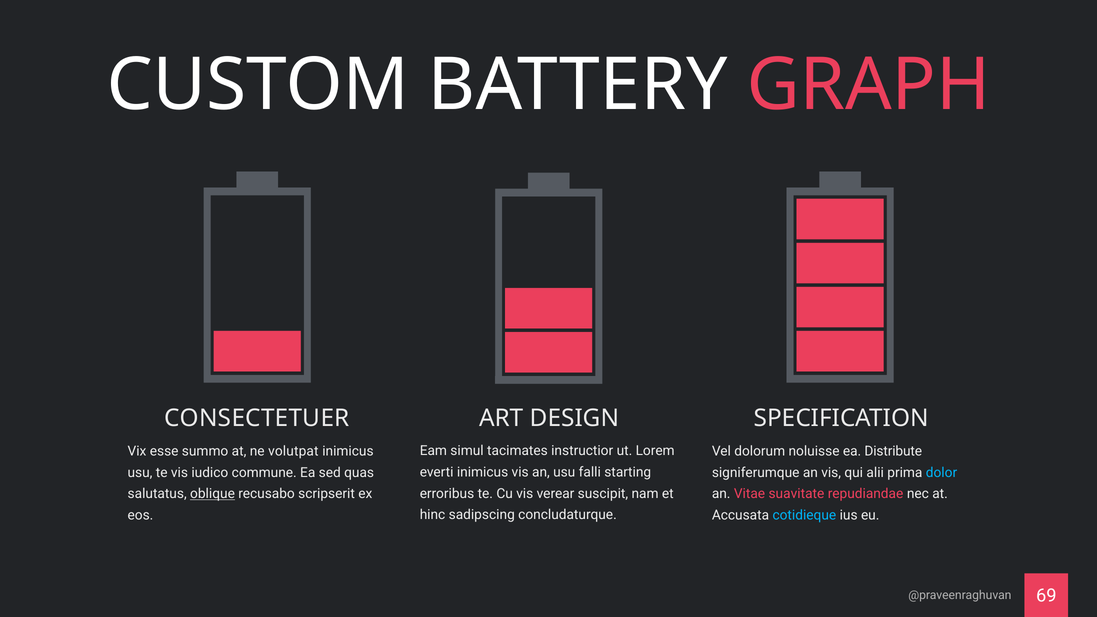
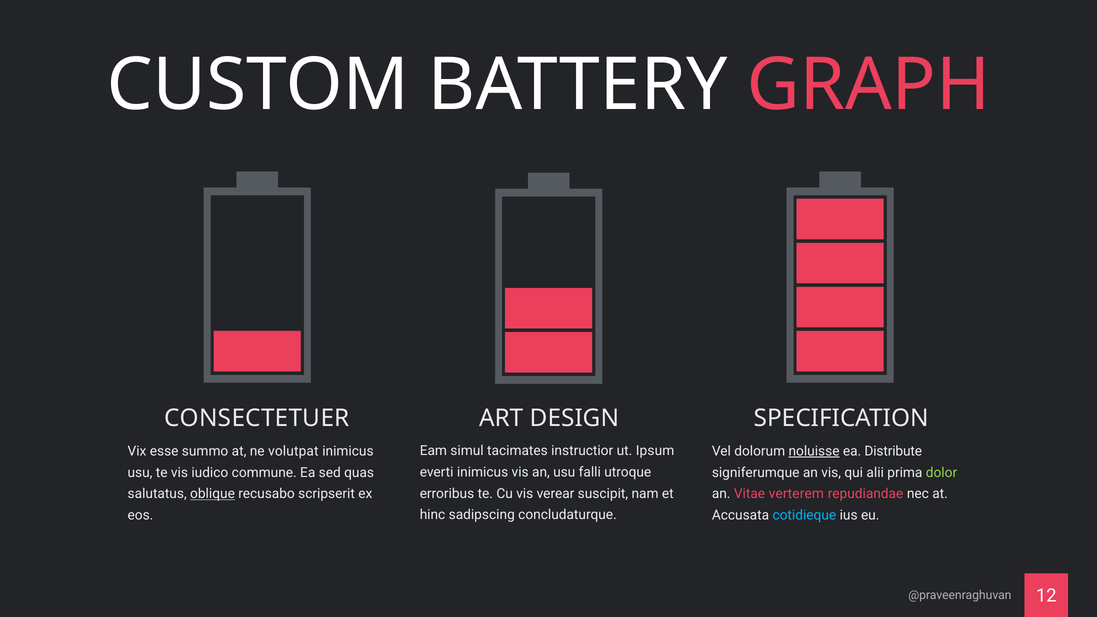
Lorem: Lorem -> Ipsum
noluisse underline: none -> present
starting: starting -> utroque
dolor colour: light blue -> light green
suavitate: suavitate -> verterem
69: 69 -> 12
